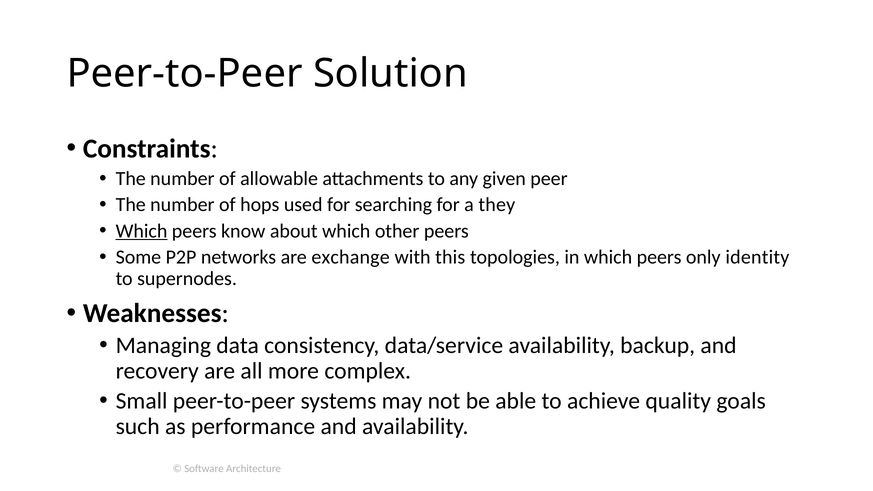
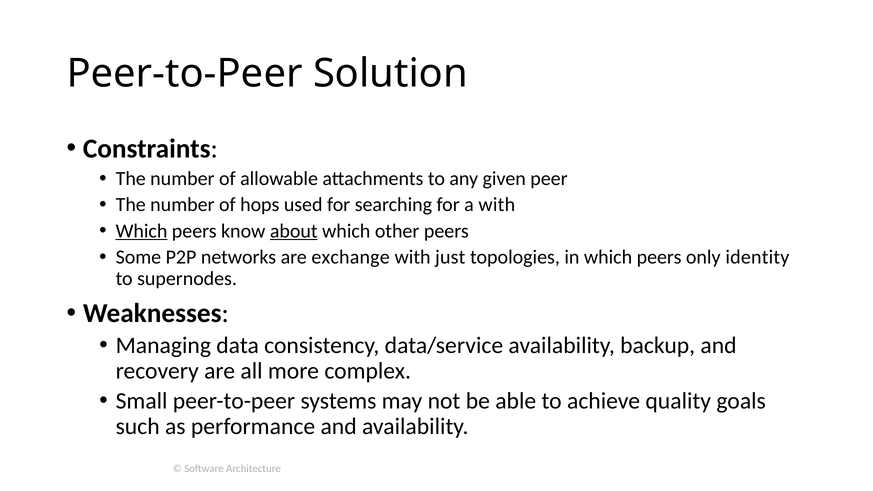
a they: they -> with
about underline: none -> present
this: this -> just
